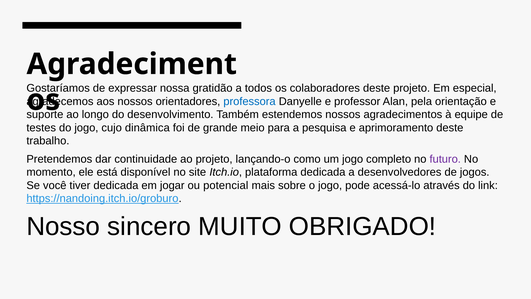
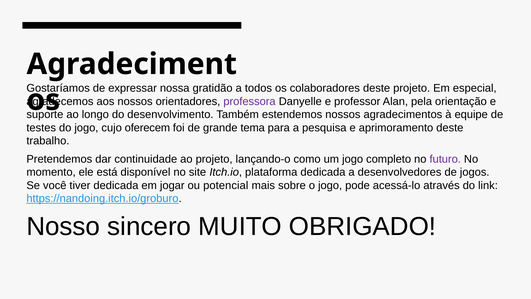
professora colour: blue -> purple
dinâmica: dinâmica -> oferecem
meio: meio -> tema
